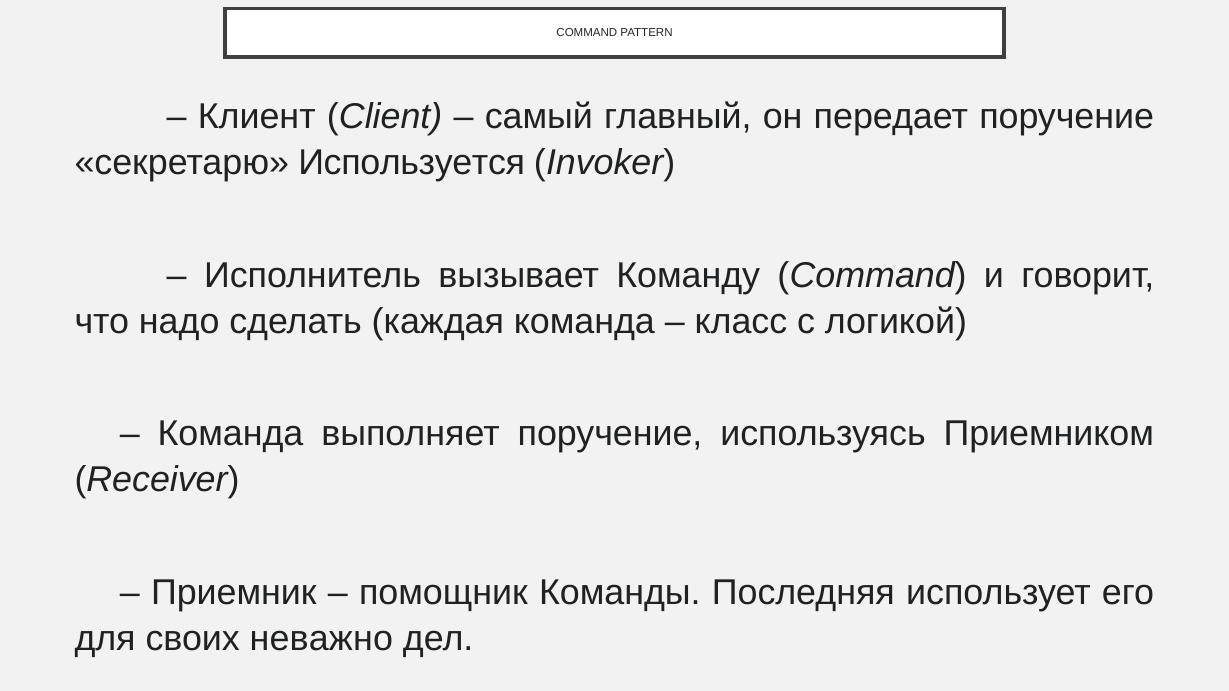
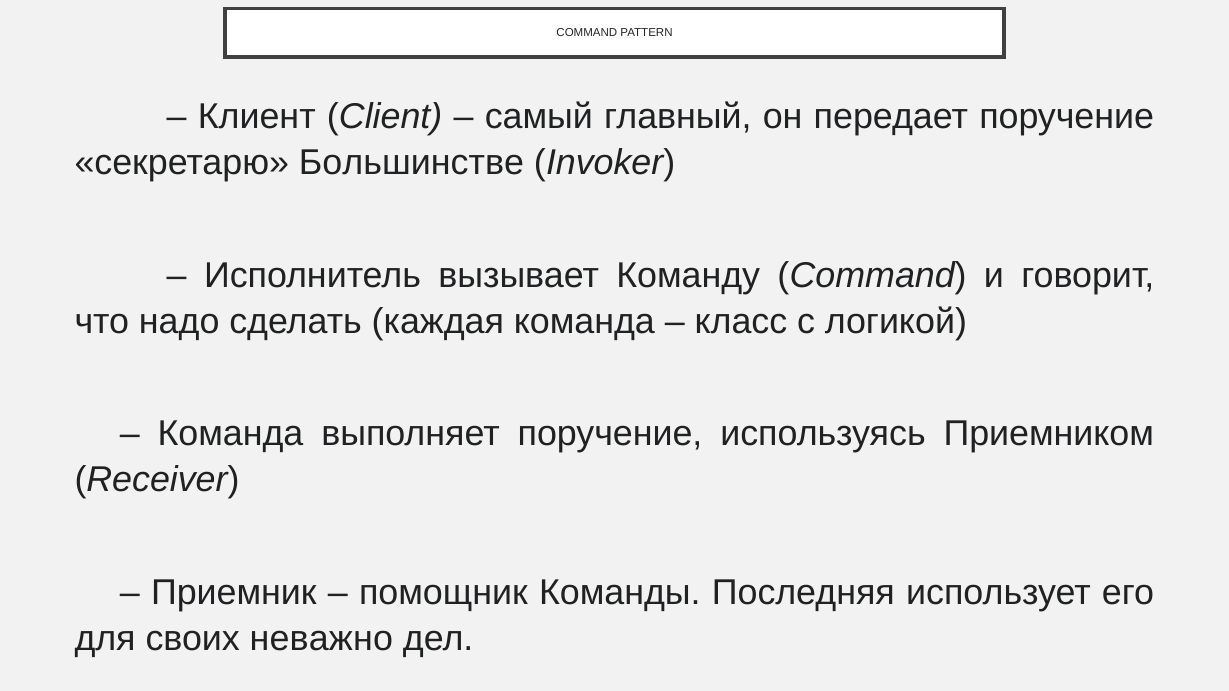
Используется: Используется -> Большинстве
